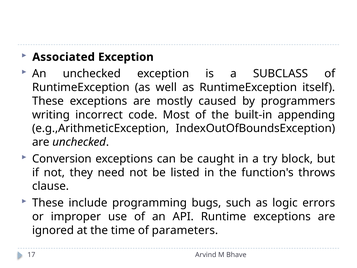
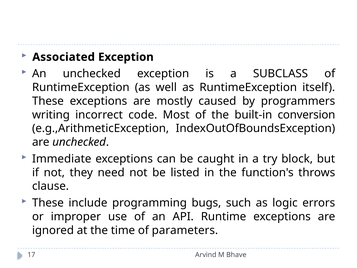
appending: appending -> conversion
Conversion: Conversion -> Immediate
